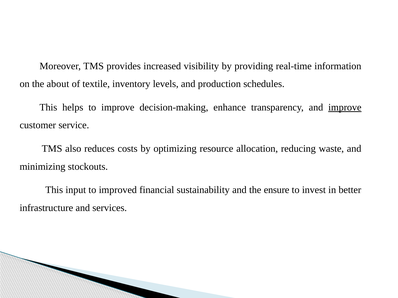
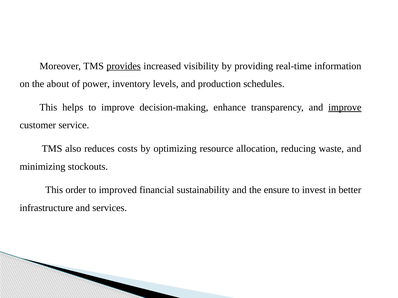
provides underline: none -> present
textile: textile -> power
input: input -> order
